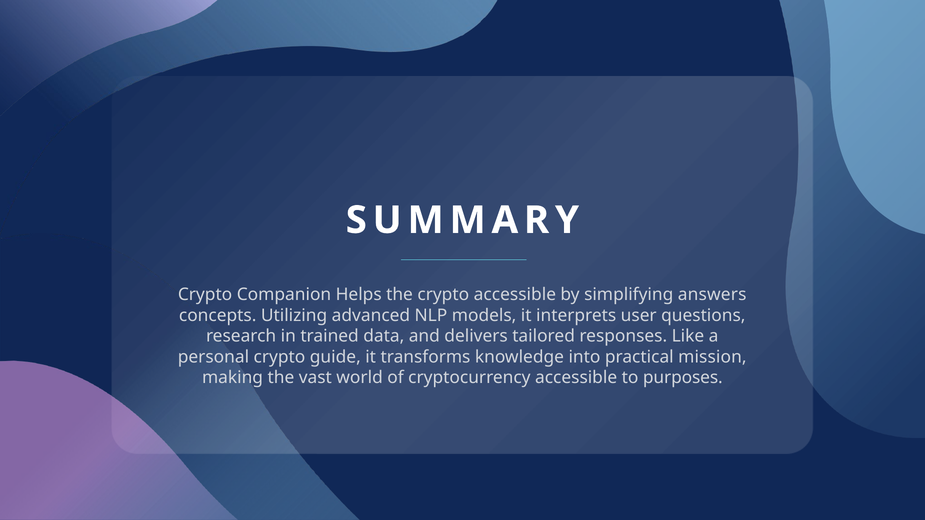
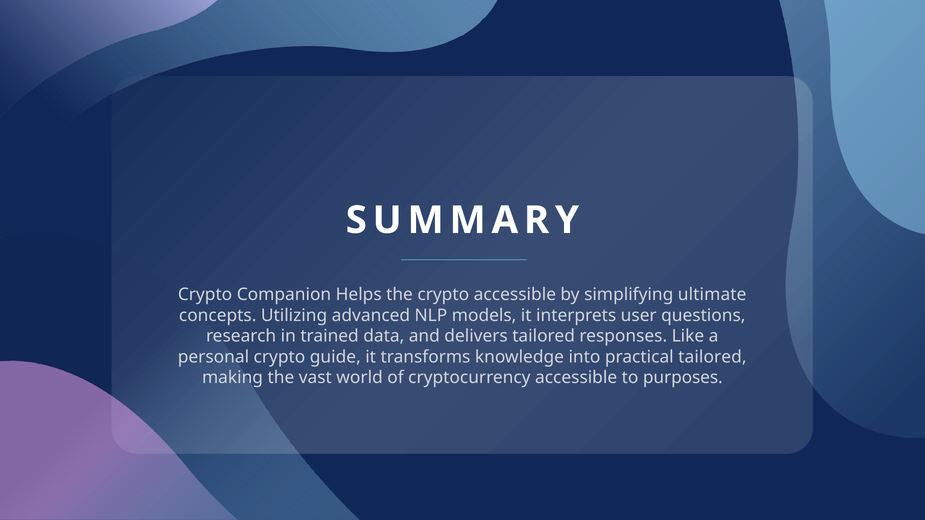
answers: answers -> ultimate
practical mission: mission -> tailored
